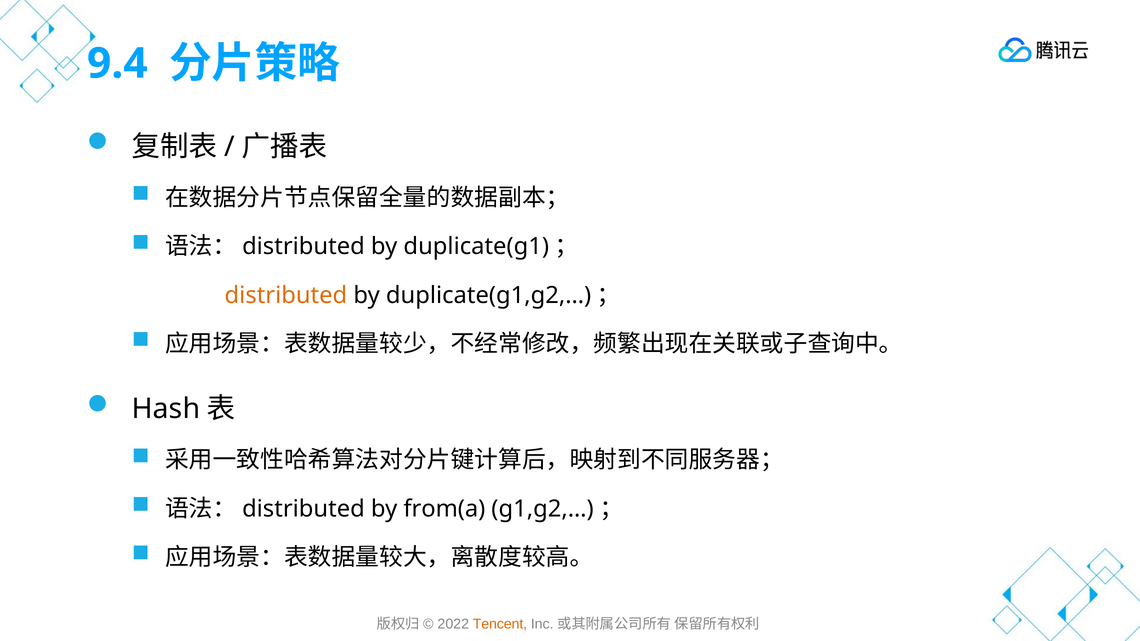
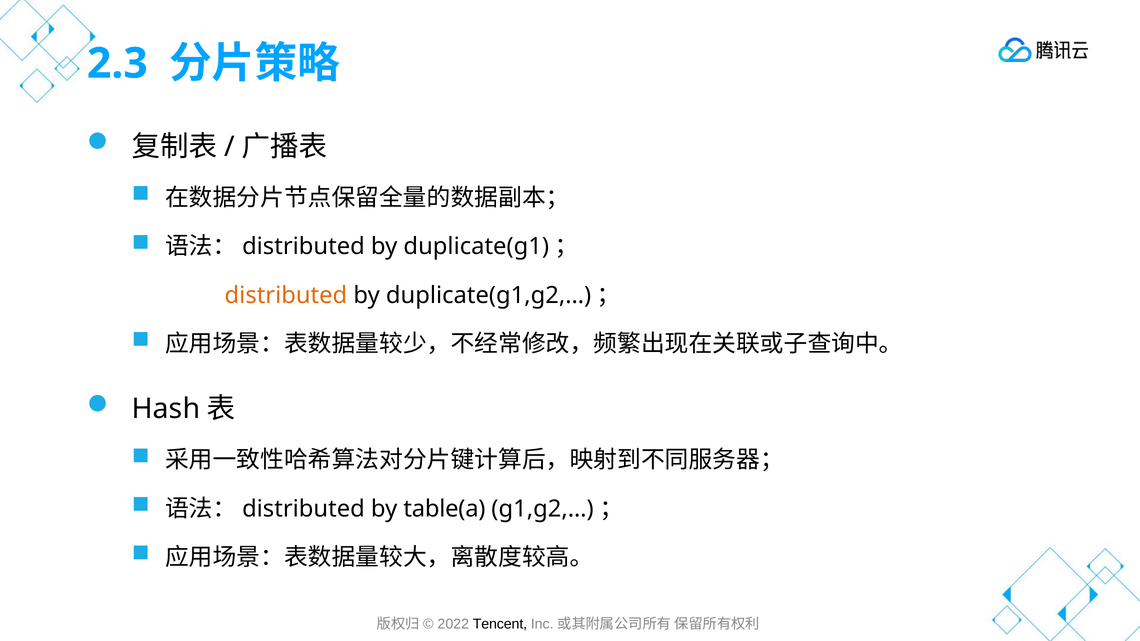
9.4: 9.4 -> 2.3
from(a: from(a -> table(a
Tencent colour: orange -> black
